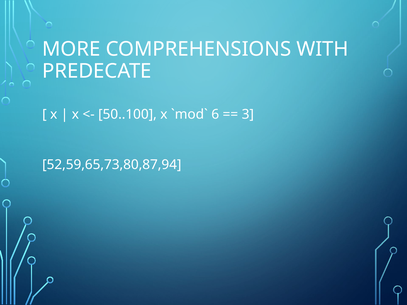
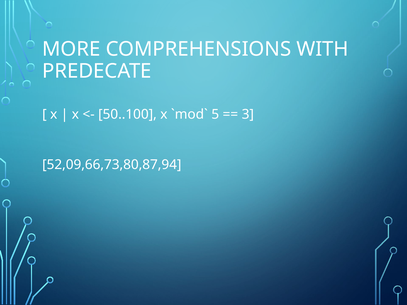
6: 6 -> 5
52,59,65,73,80,87,94: 52,59,65,73,80,87,94 -> 52,09,66,73,80,87,94
